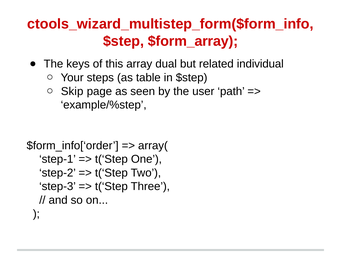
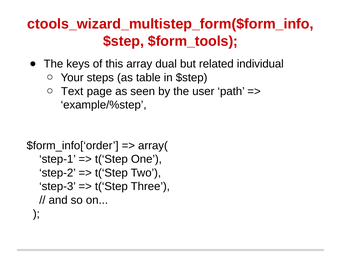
$form_array: $form_array -> $form_tools
Skip: Skip -> Text
